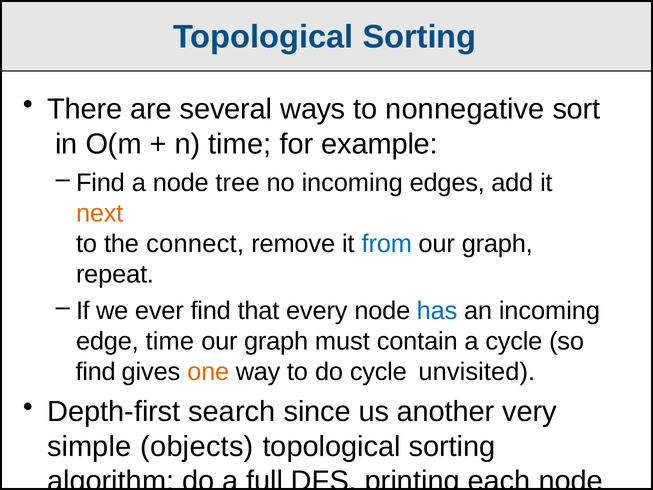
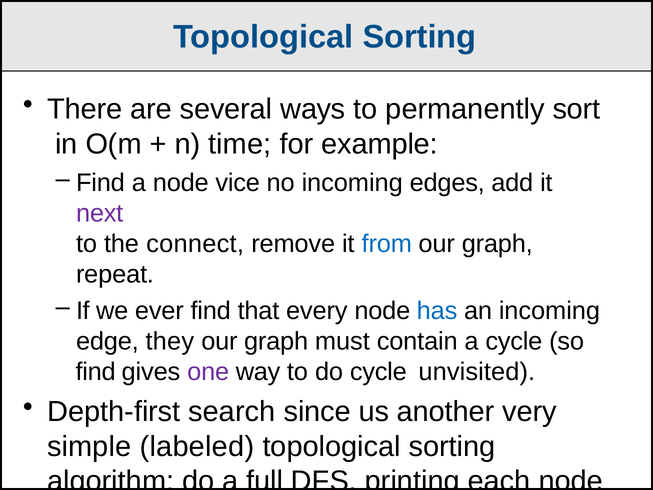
nonnegative: nonnegative -> permanently
tree: tree -> vice
next colour: orange -> purple
edge time: time -> they
one colour: orange -> purple
objects: objects -> labeled
